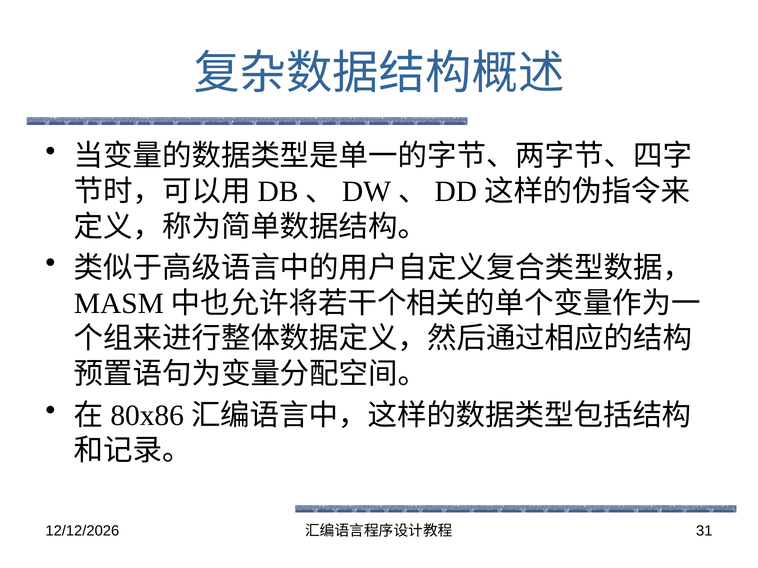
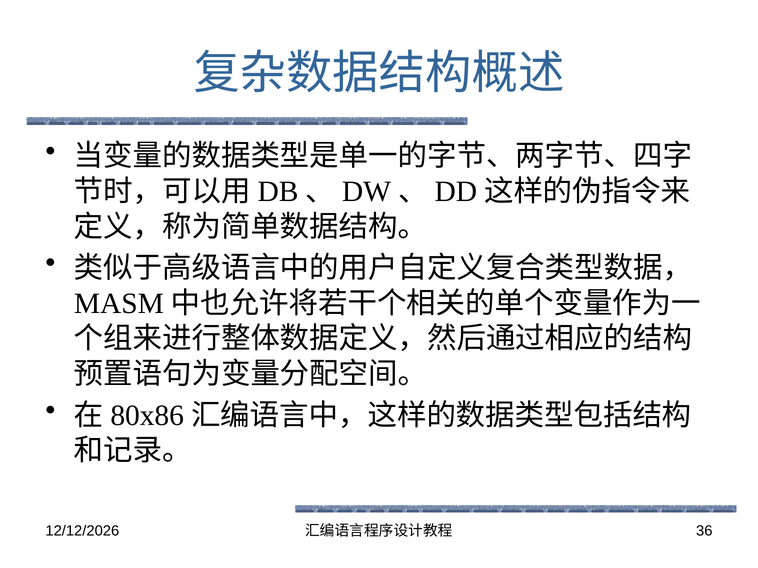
31: 31 -> 36
